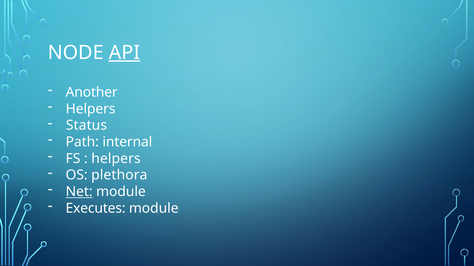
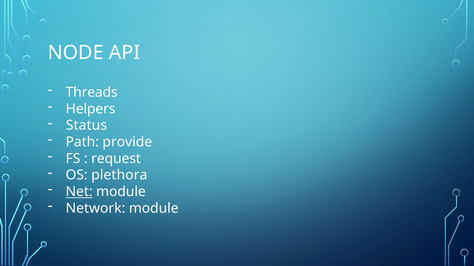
API underline: present -> none
Another: Another -> Threads
internal: internal -> provide
helpers at (116, 159): helpers -> request
Executes: Executes -> Network
